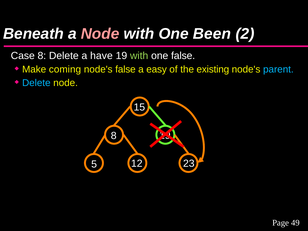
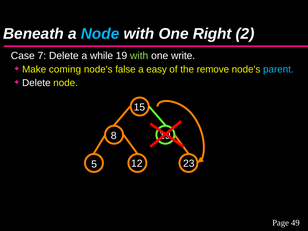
Node at (100, 34) colour: pink -> light blue
Been: Been -> Right
Case 8: 8 -> 7
have: have -> while
one false: false -> write
existing: existing -> remove
Delete at (36, 83) colour: light blue -> white
